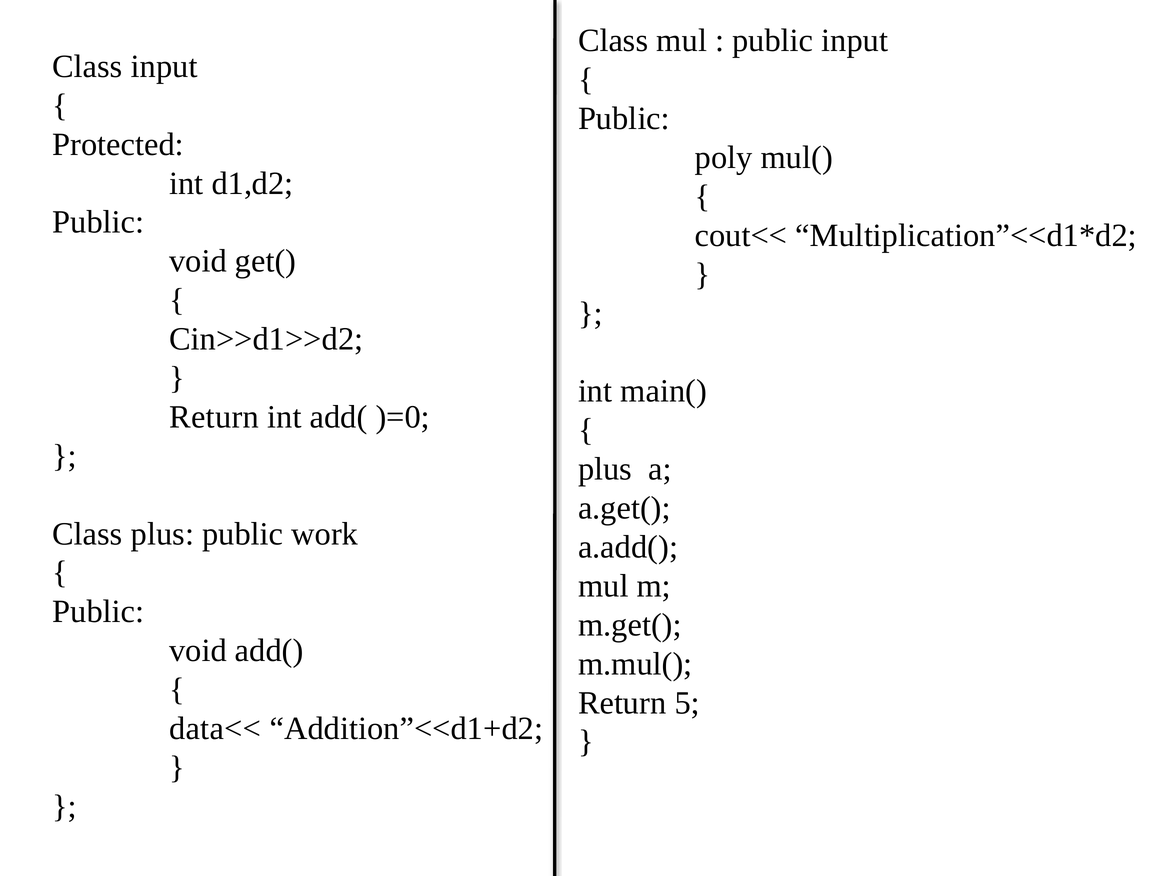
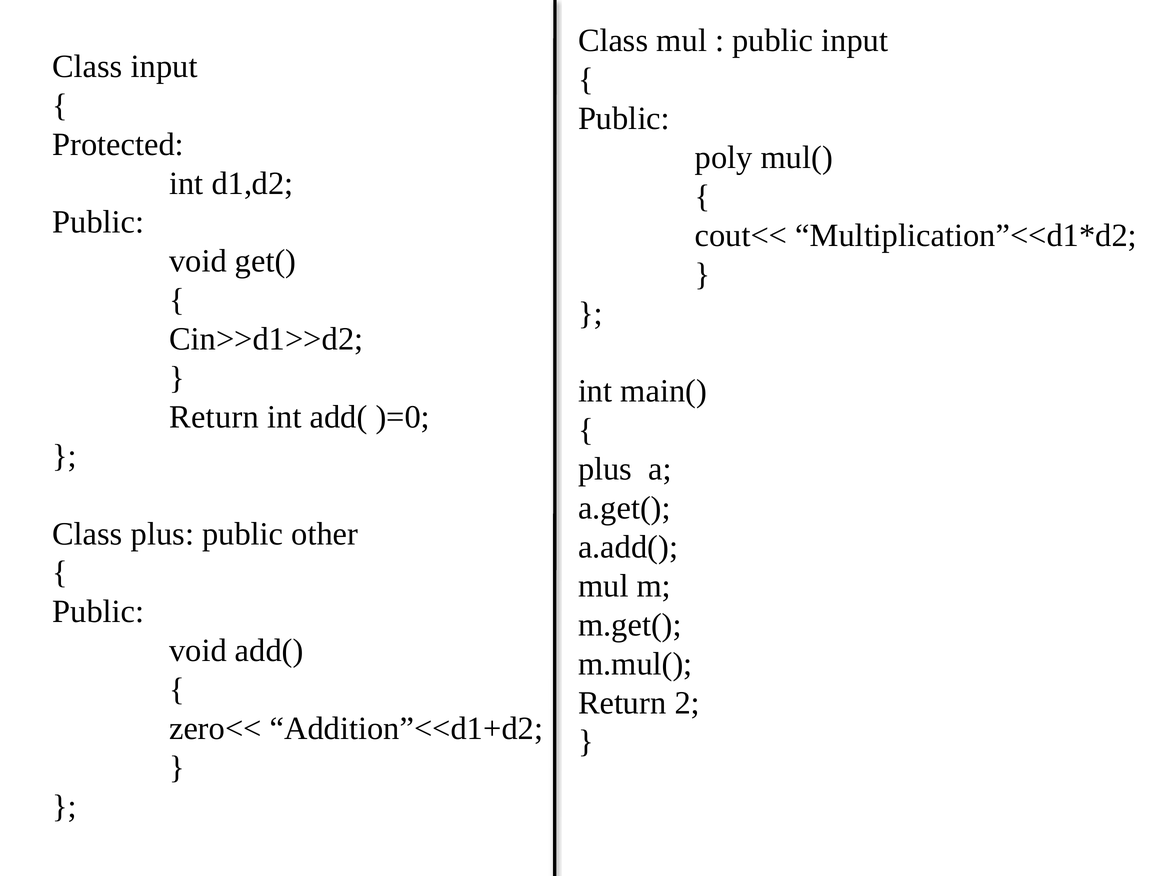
work: work -> other
5: 5 -> 2
data<<: data<< -> zero<<
